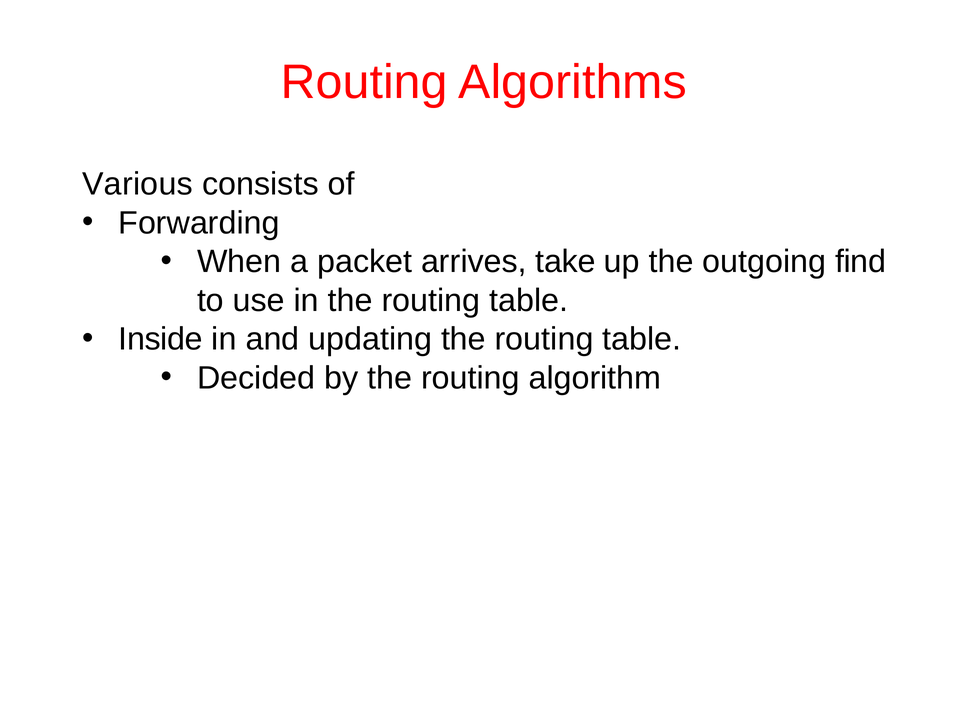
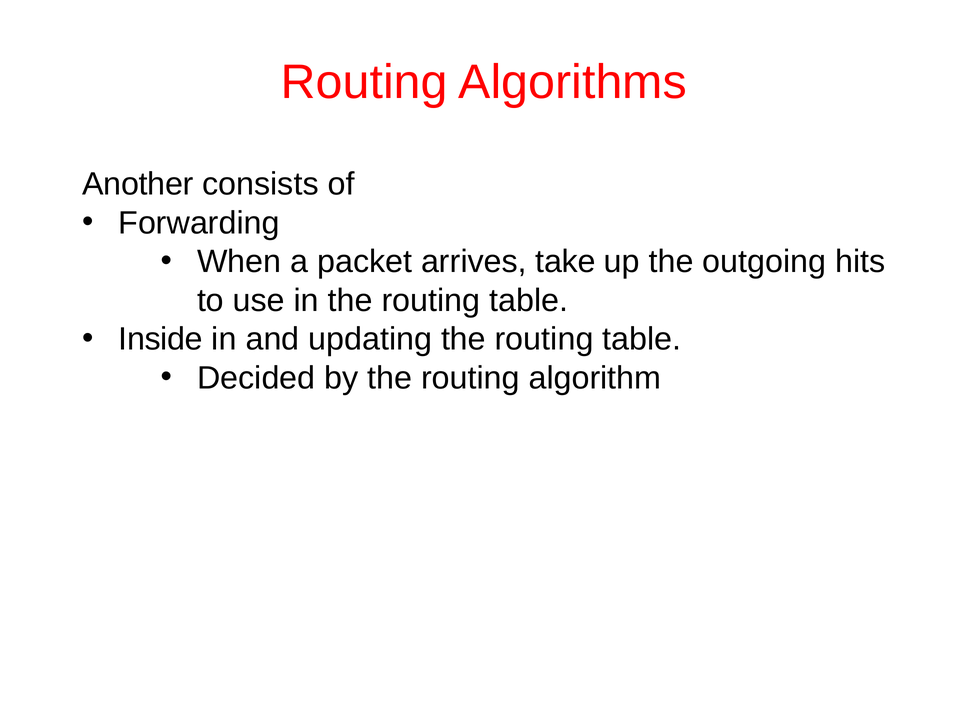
Various: Various -> Another
find: find -> hits
